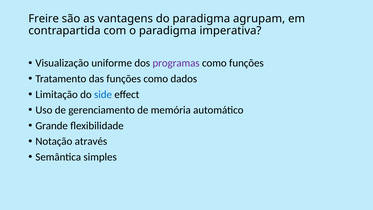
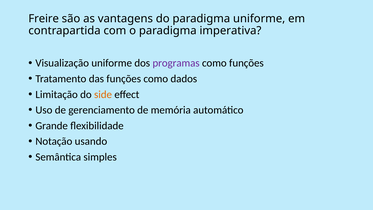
paradigma agrupam: agrupam -> uniforme
side colour: blue -> orange
através: através -> usando
